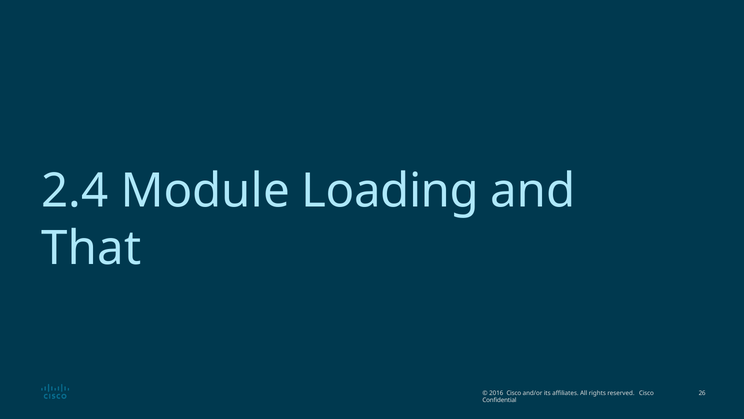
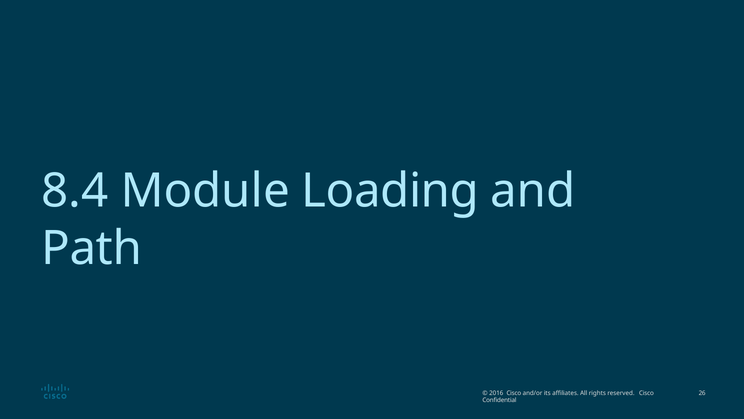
2.4: 2.4 -> 8.4
That: That -> Path
